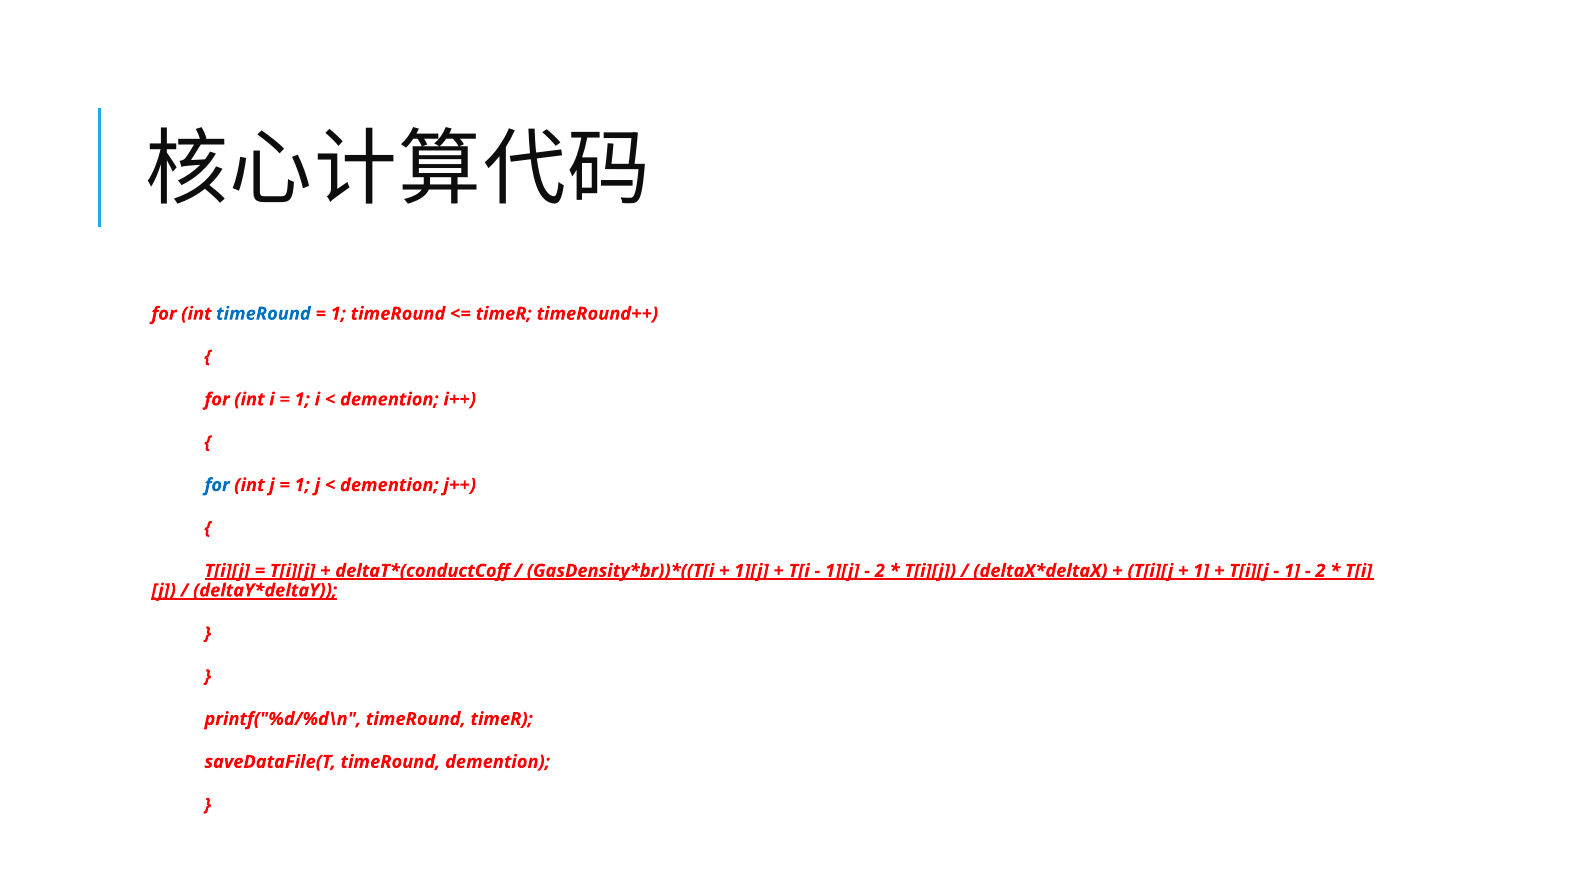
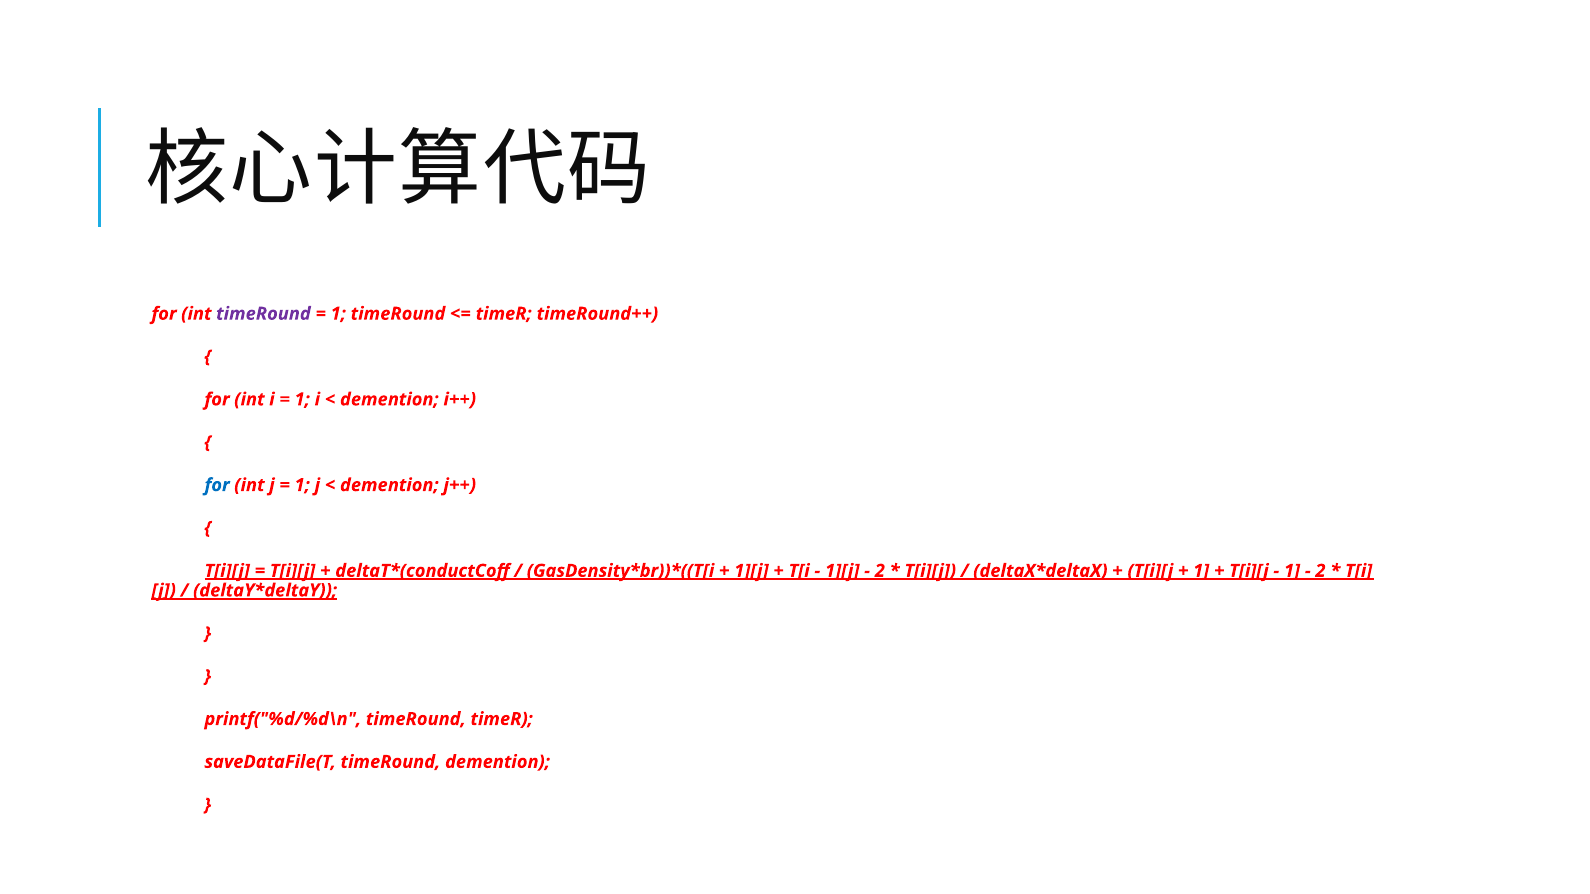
timeRound at (263, 314) colour: blue -> purple
